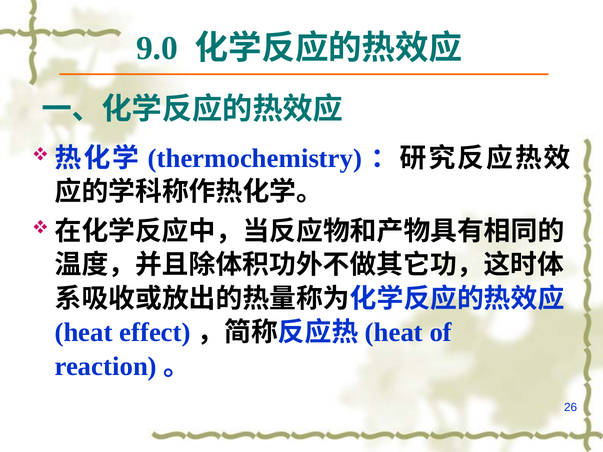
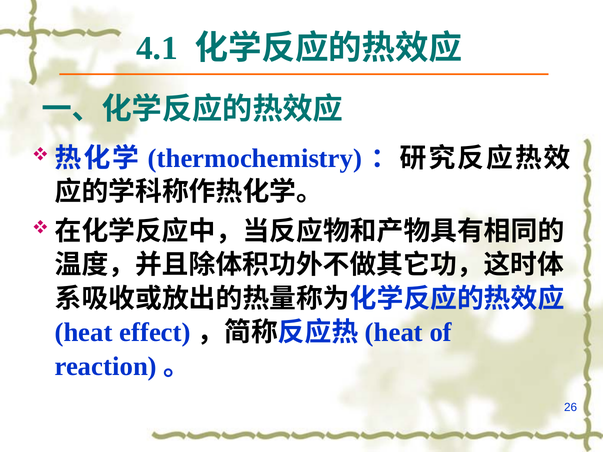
9.0: 9.0 -> 4.1
